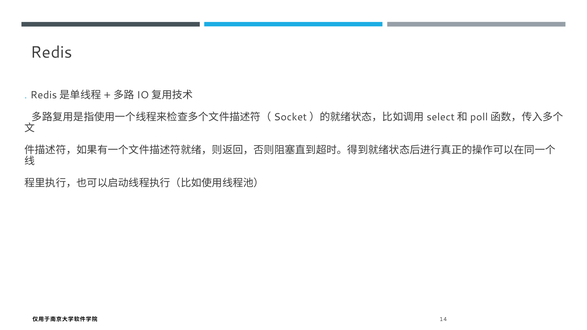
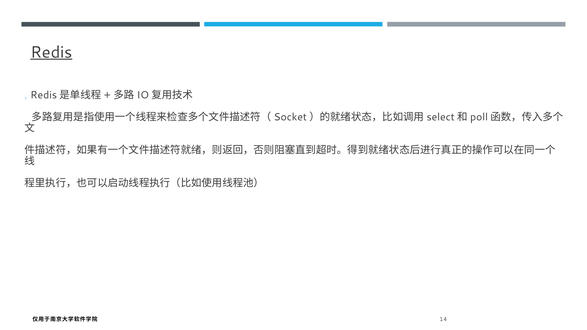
Redis underline: none -> present
